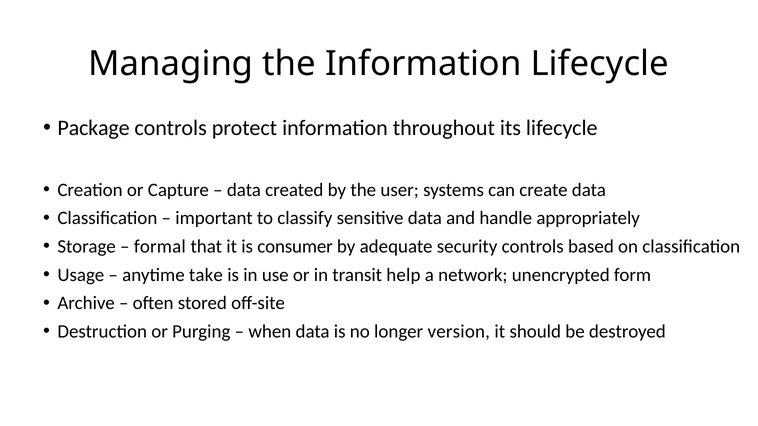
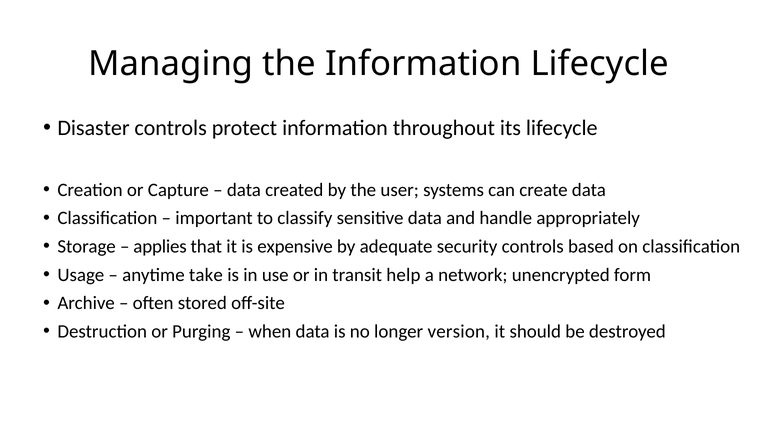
Package: Package -> Disaster
formal: formal -> applies
consumer: consumer -> expensive
